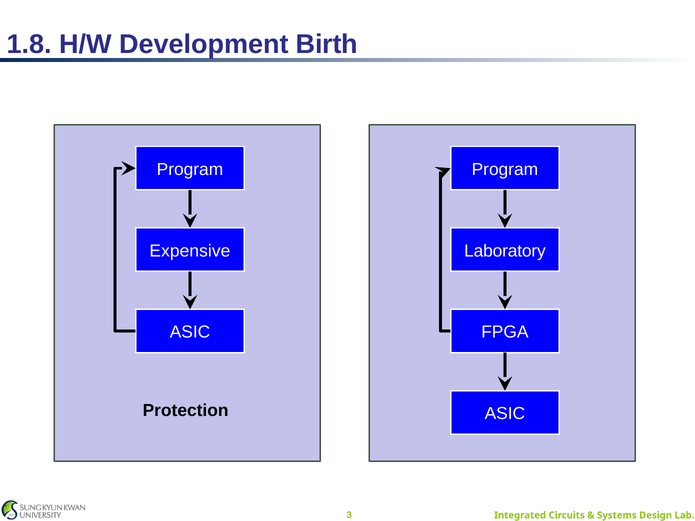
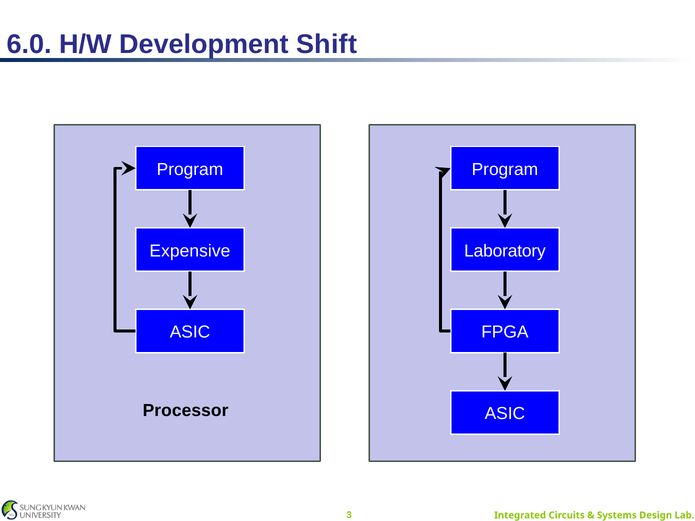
1.8: 1.8 -> 6.0
Birth: Birth -> Shift
Protection: Protection -> Processor
